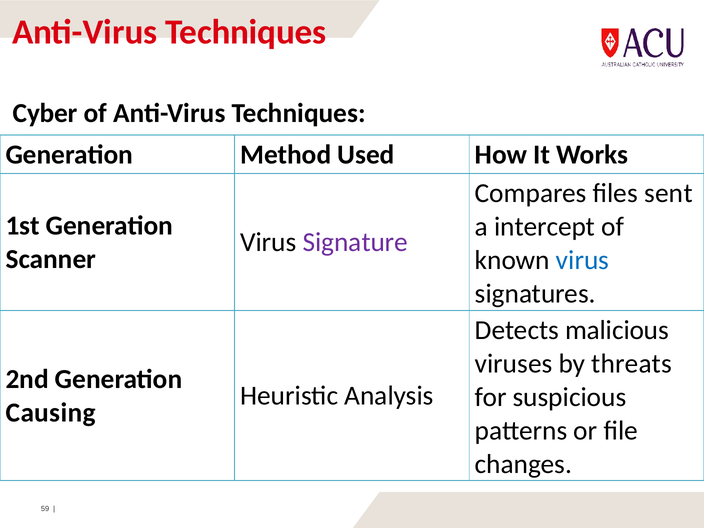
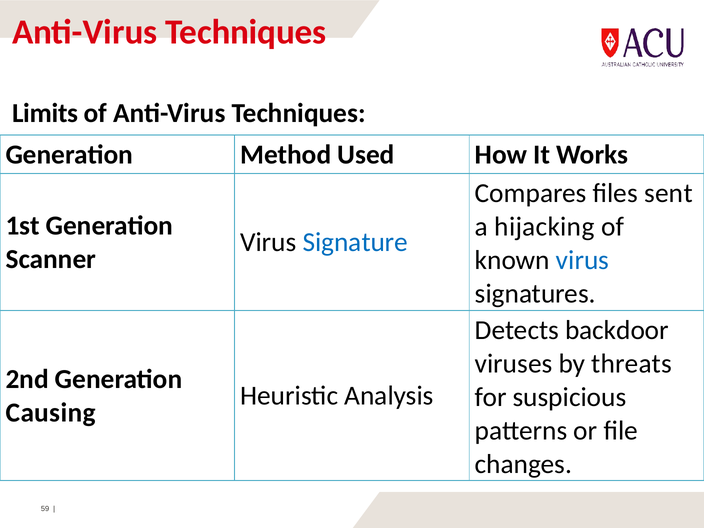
Cyber: Cyber -> Limits
intercept: intercept -> hijacking
Signature colour: purple -> blue
malicious: malicious -> backdoor
